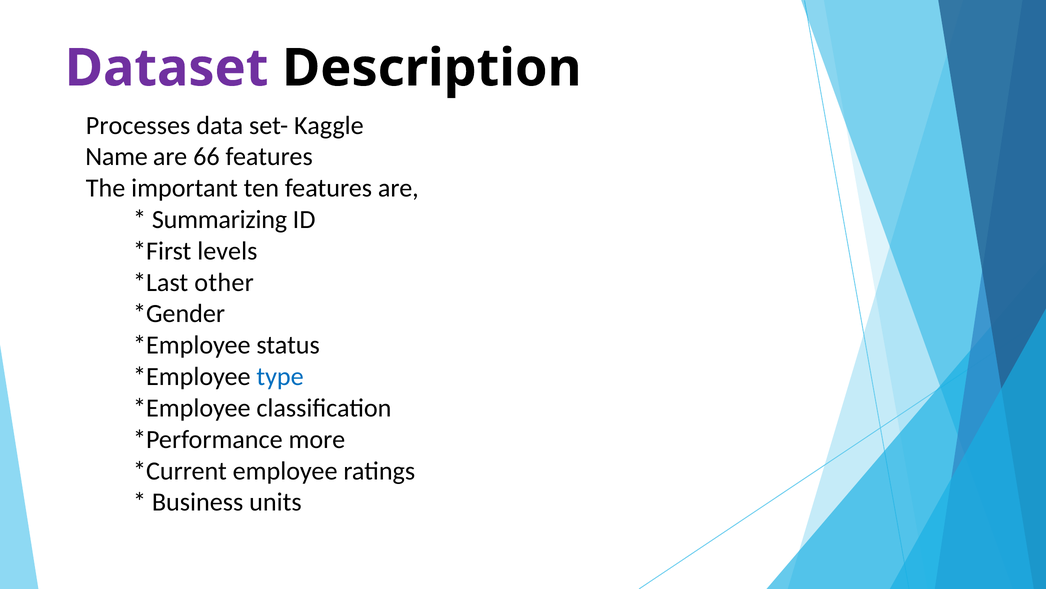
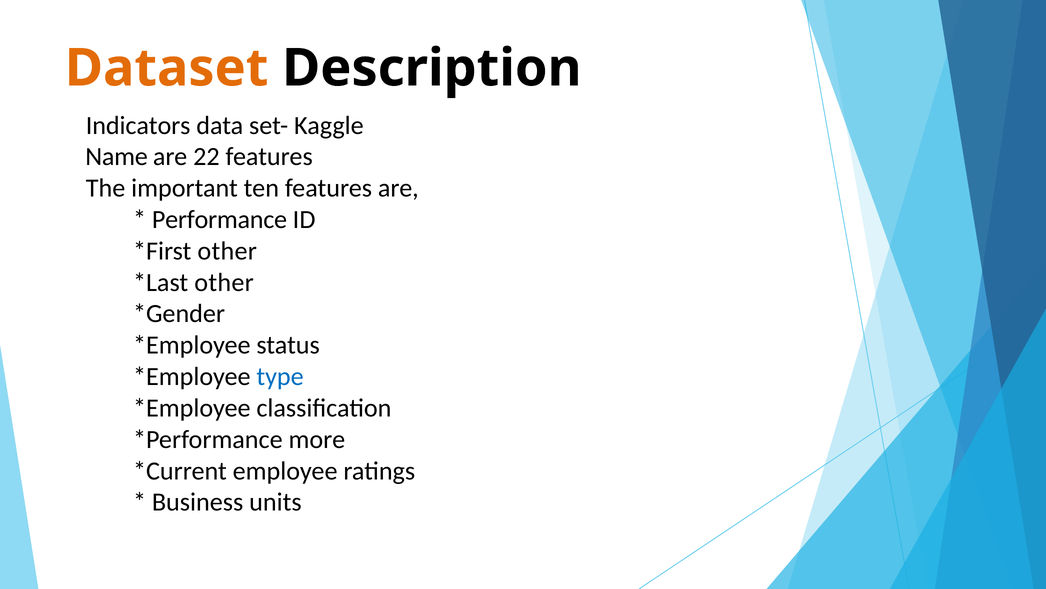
Dataset colour: purple -> orange
Processes: Processes -> Indicators
66: 66 -> 22
Summarizing: Summarizing -> Performance
levels at (227, 251): levels -> other
